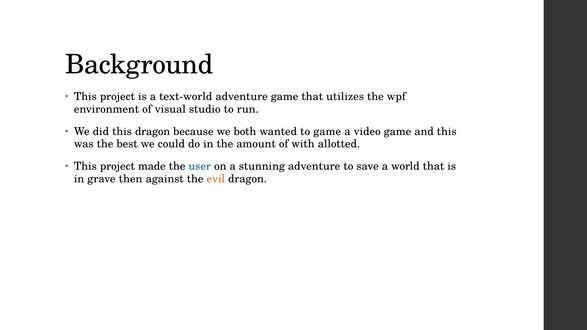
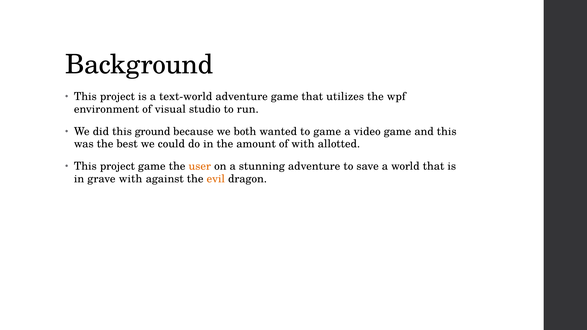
this dragon: dragon -> ground
project made: made -> game
user colour: blue -> orange
grave then: then -> with
